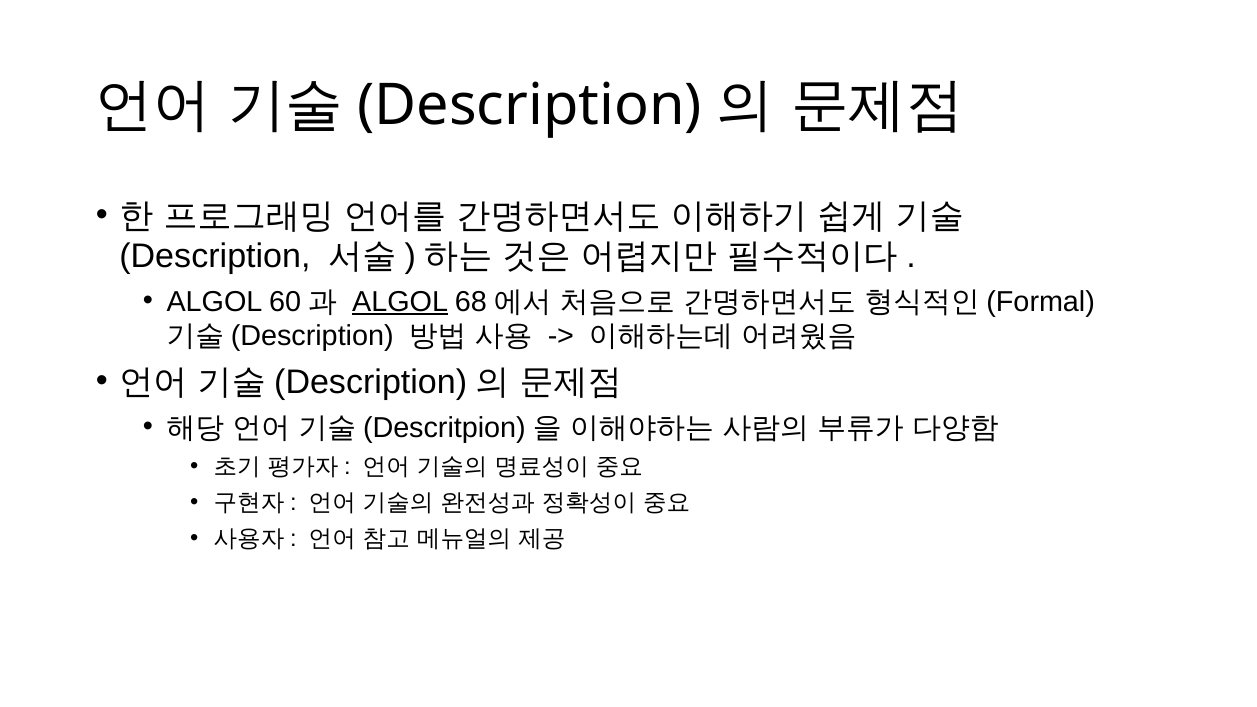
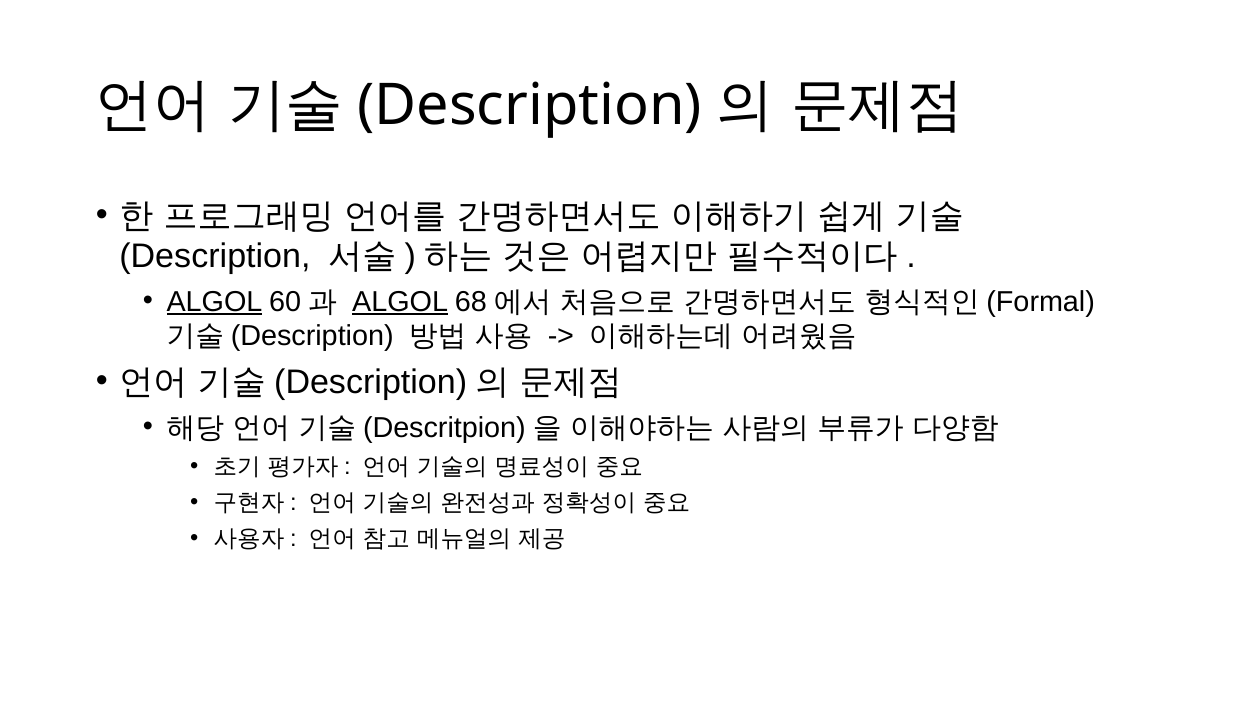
ALGOL at (214, 302) underline: none -> present
